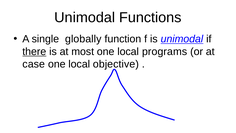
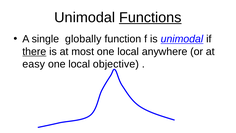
Functions underline: none -> present
programs: programs -> anywhere
case: case -> easy
